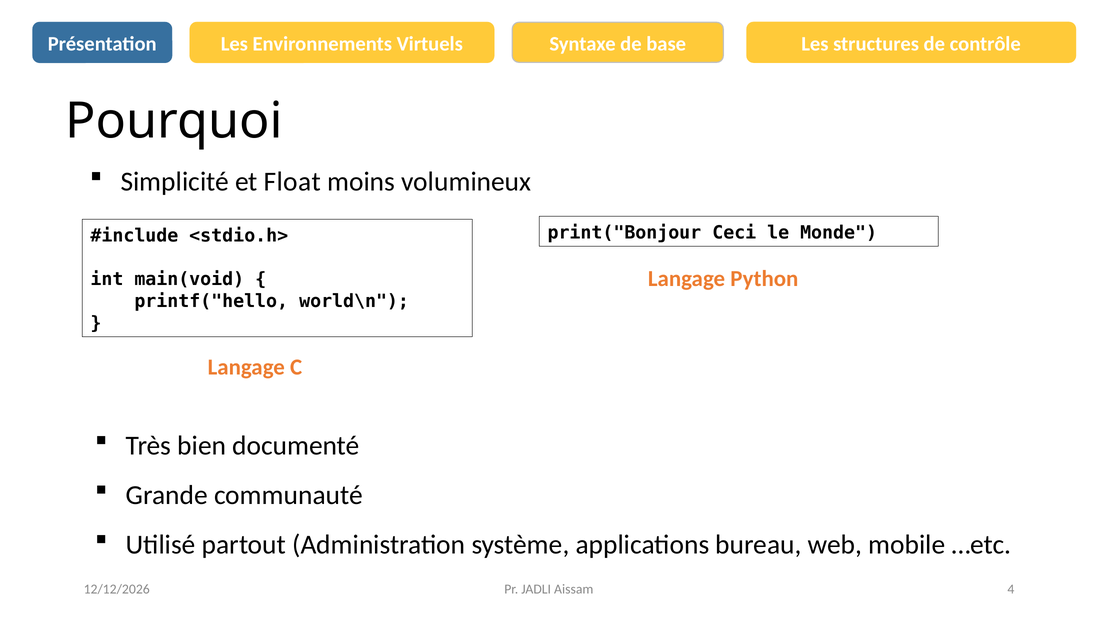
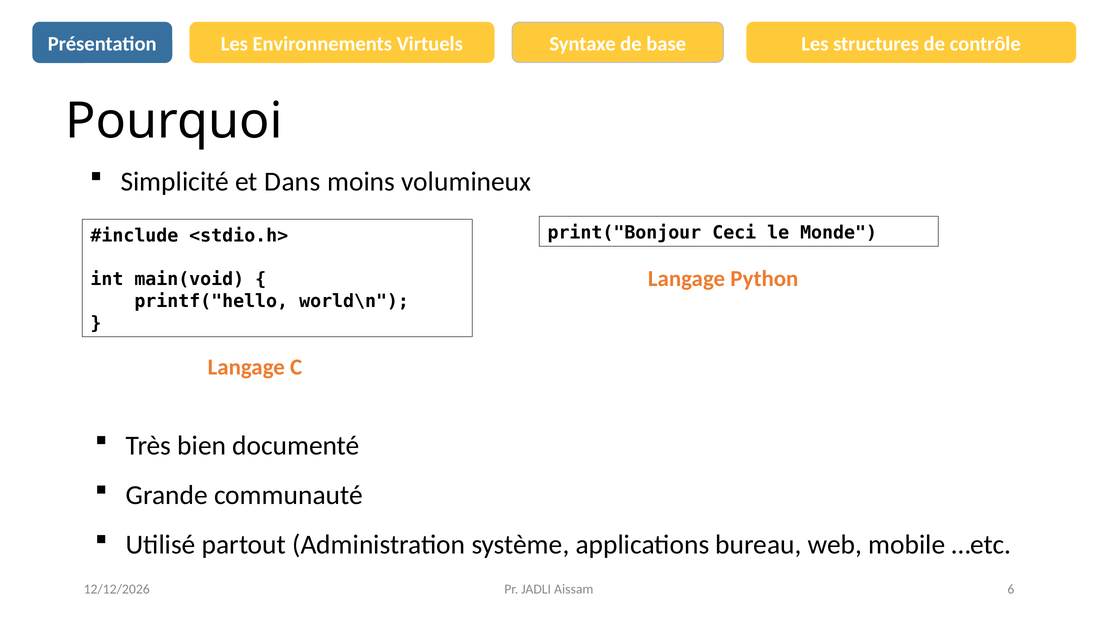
Float: Float -> Dans
4: 4 -> 6
